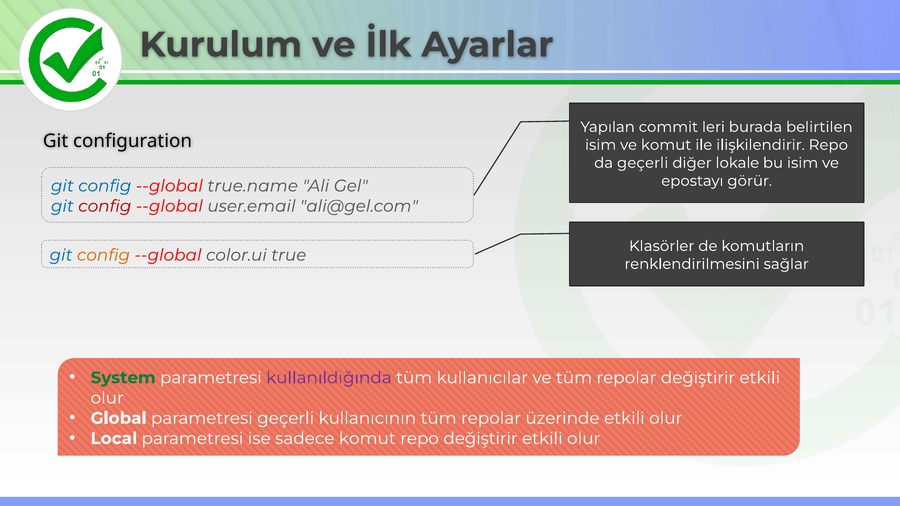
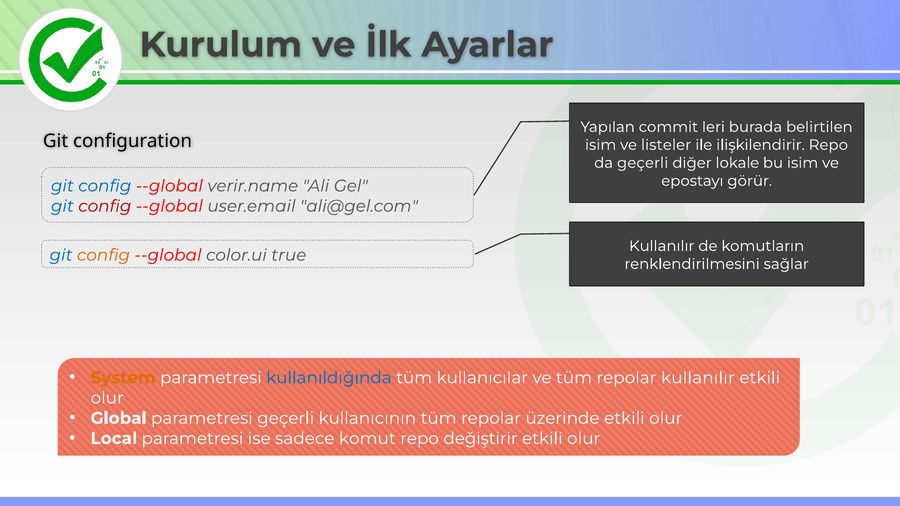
ve komut: komut -> listeler
true.name: true.name -> verir.name
Klasörler at (662, 246): Klasörler -> Kullanılır
System colour: green -> orange
kullanıldığında colour: purple -> blue
repolar değiştirir: değiştirir -> kullanılır
